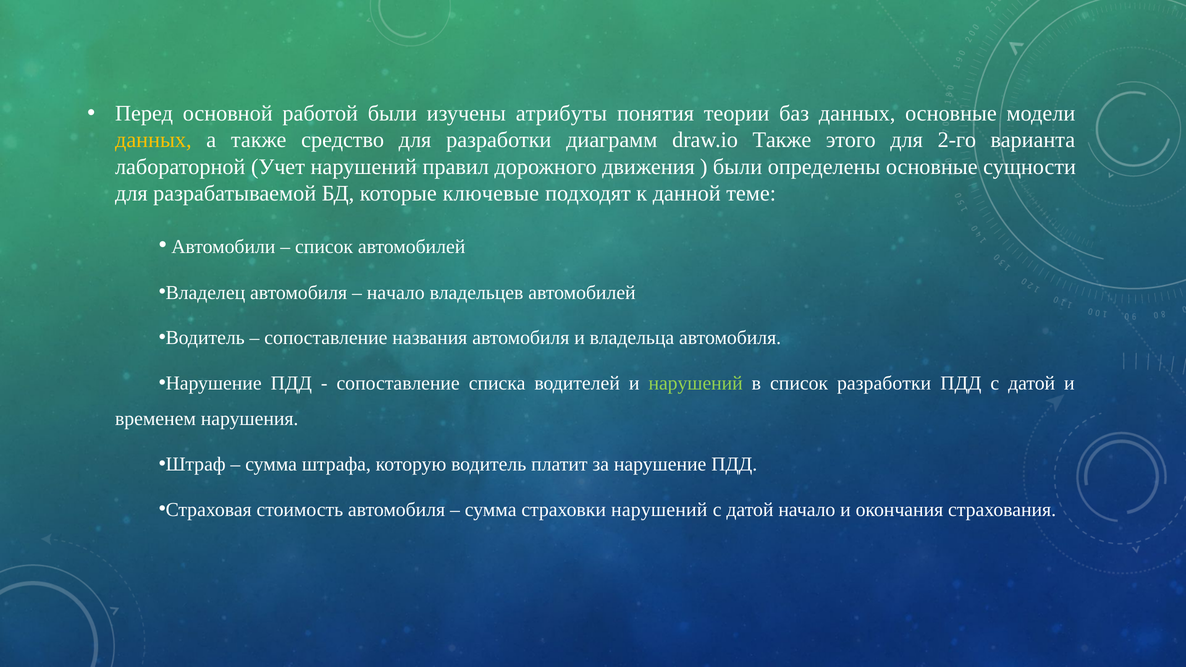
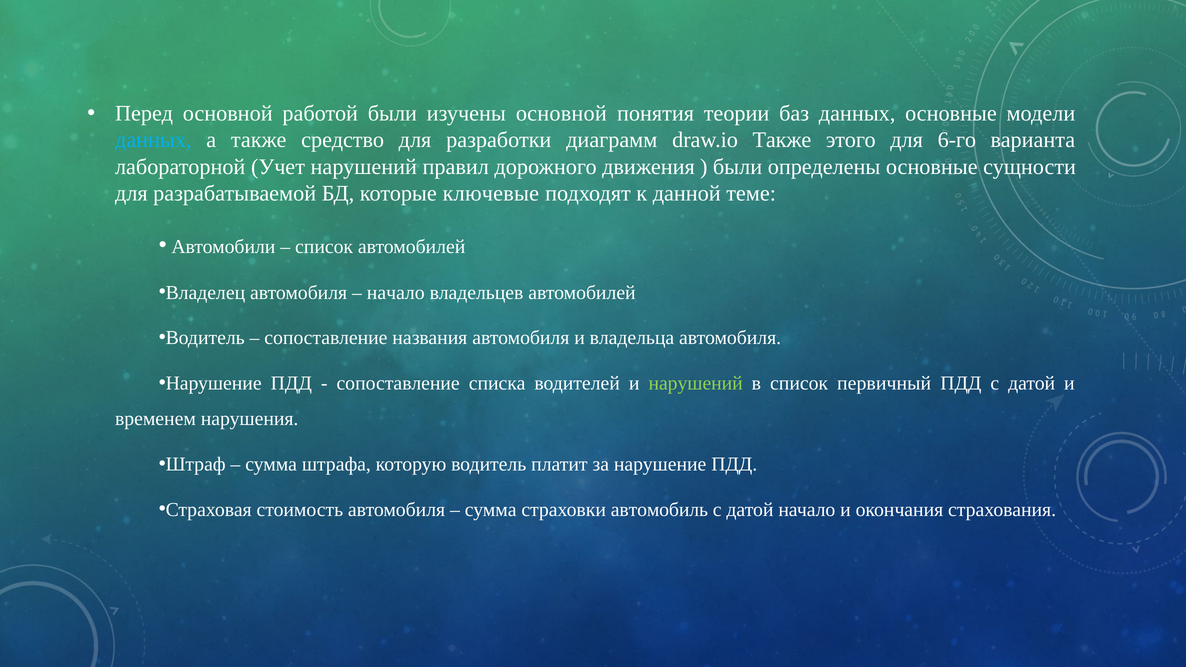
изучены атрибуты: атрибуты -> основной
данных at (153, 140) colour: yellow -> light blue
2-го: 2-го -> 6-го
список разработки: разработки -> первичный
страховки нарушений: нарушений -> автомобиль
